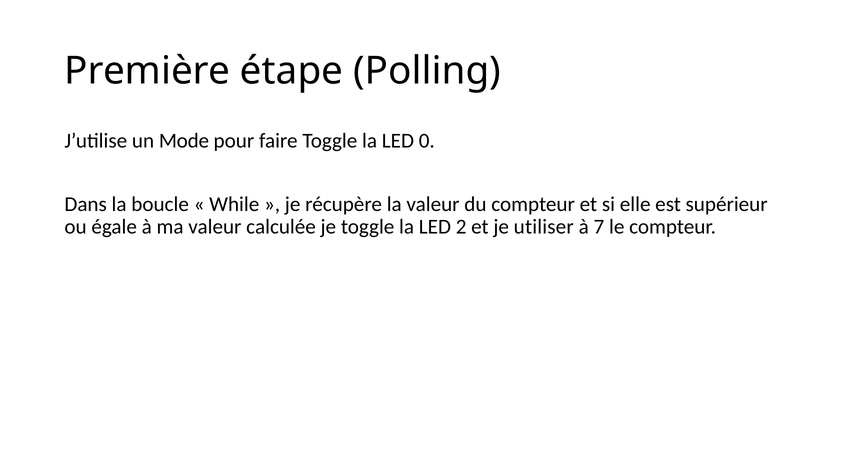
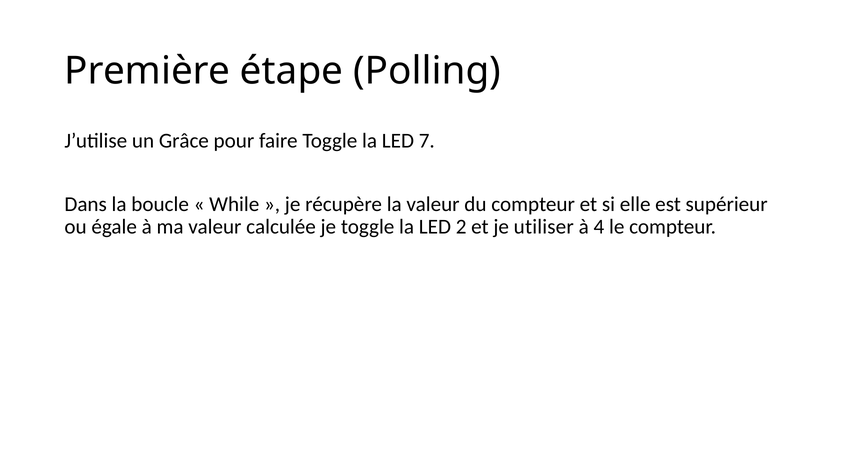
Mode: Mode -> Grâce
0: 0 -> 7
7: 7 -> 4
